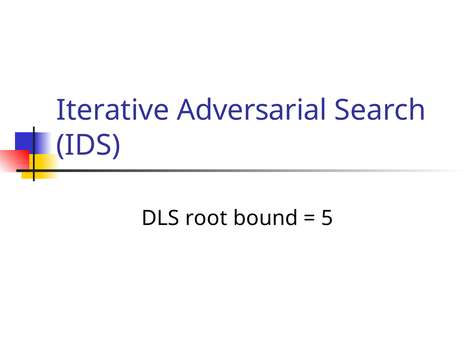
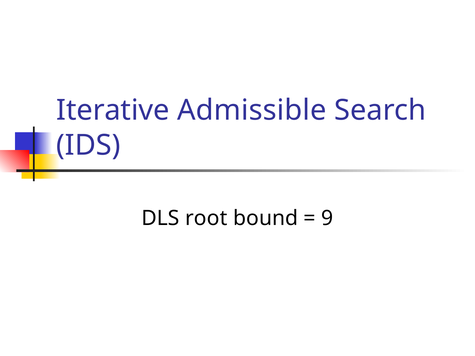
Adversarial: Adversarial -> Admissible
5: 5 -> 9
